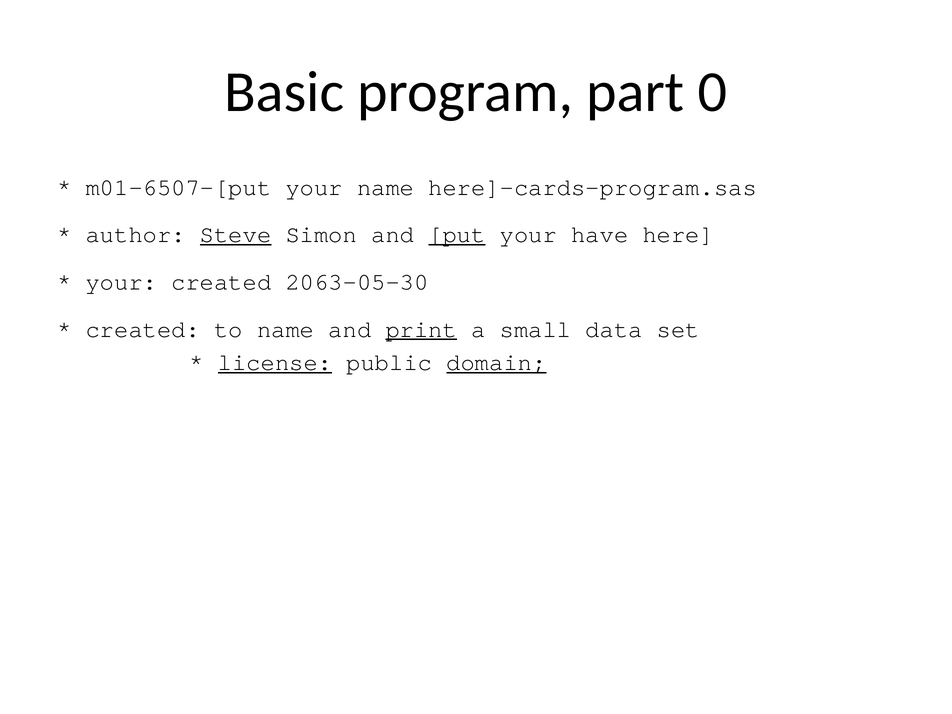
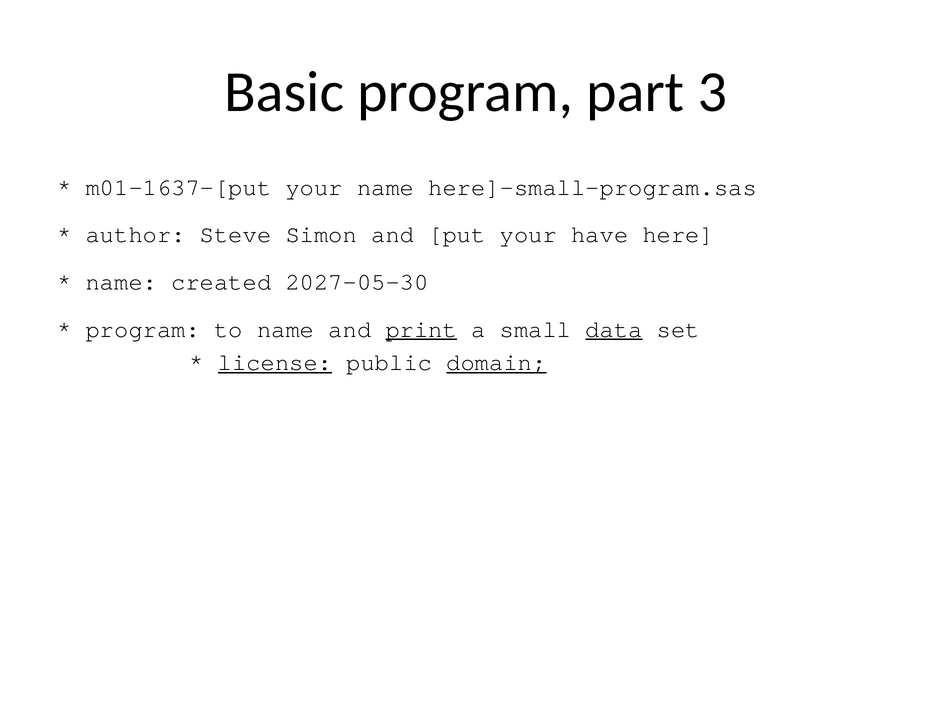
0: 0 -> 3
m01-6507-[put: m01-6507-[put -> m01-1637-[put
here]-cards-program.sas: here]-cards-program.sas -> here]-small-program.sas
Steve underline: present -> none
put underline: present -> none
your at (121, 282): your -> name
2063-05-30: 2063-05-30 -> 2027-05-30
created at (143, 329): created -> program
data underline: none -> present
